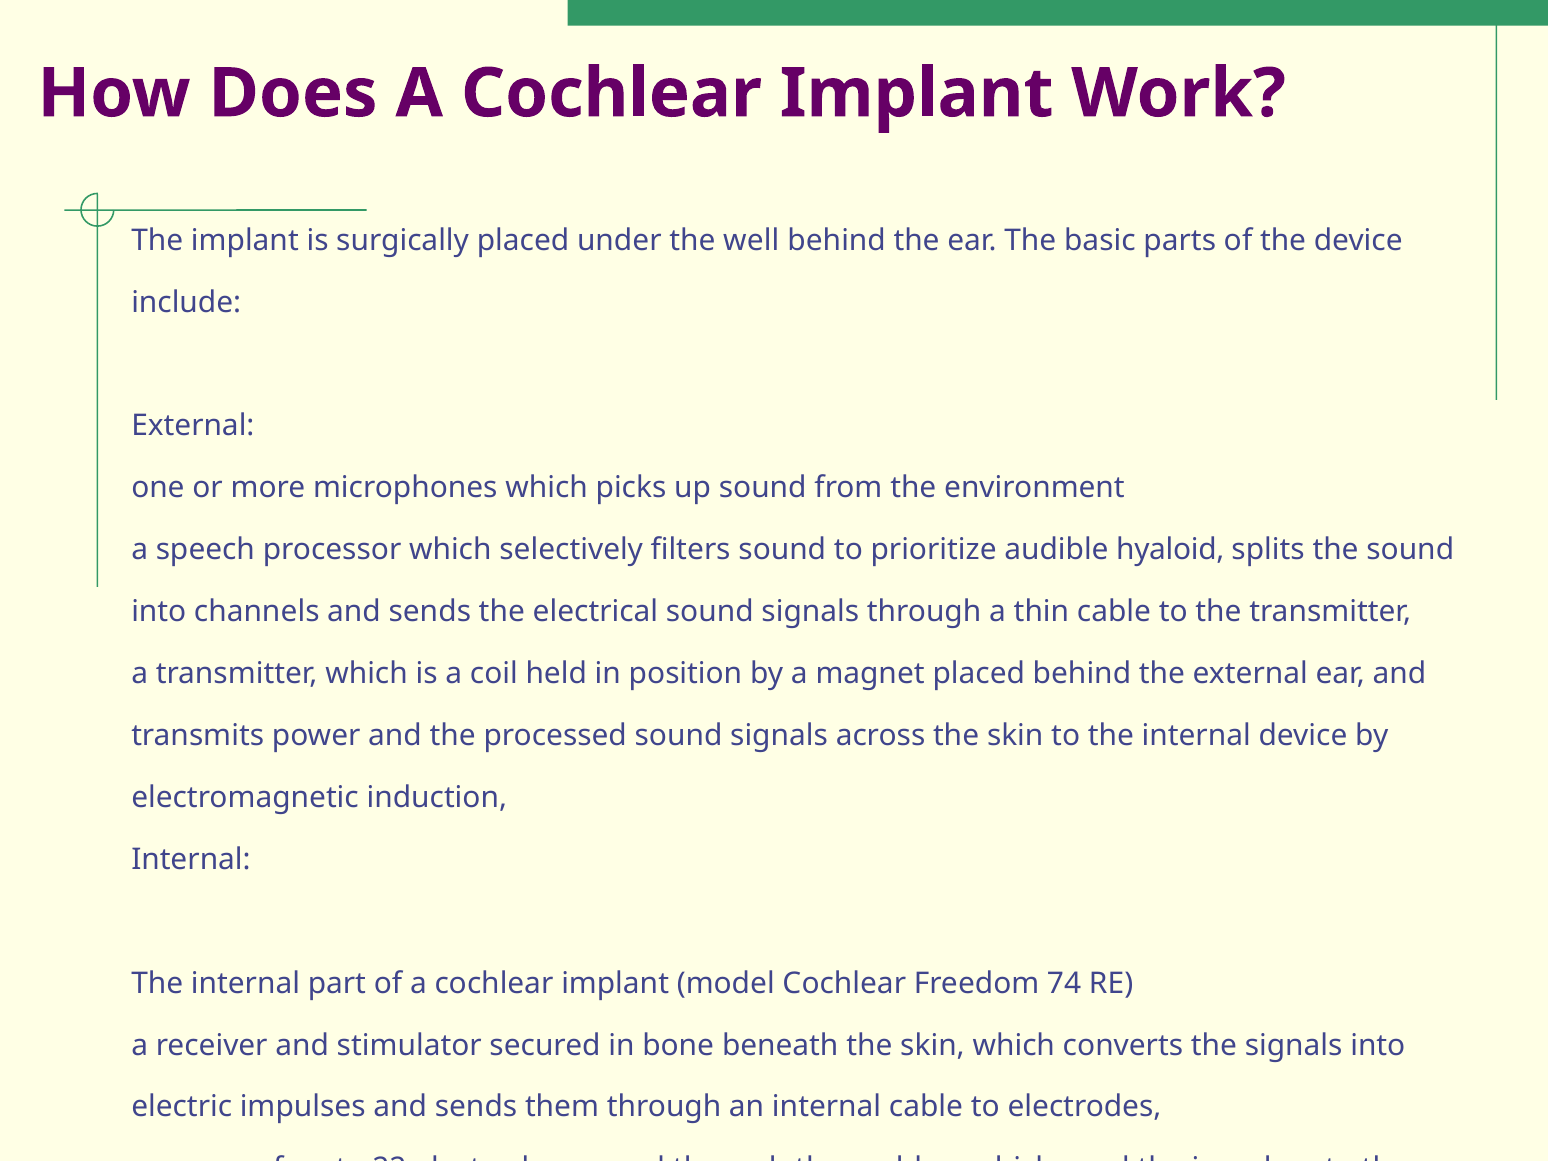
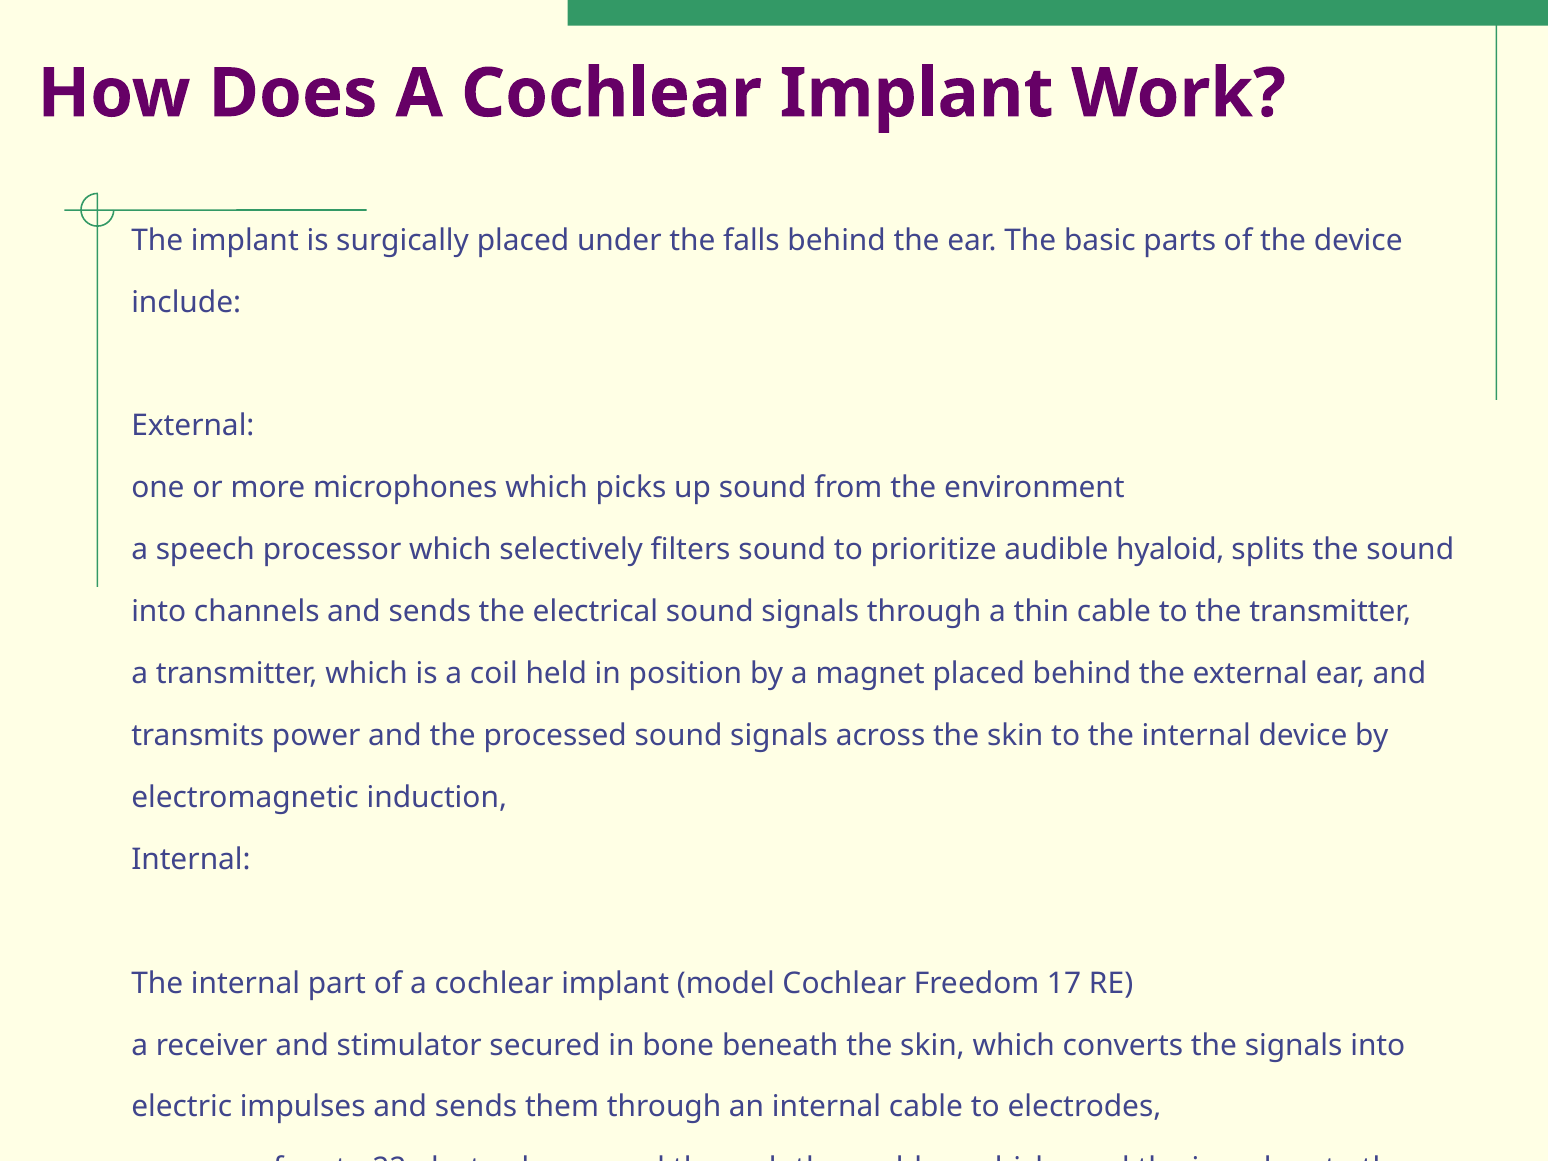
well: well -> falls
74: 74 -> 17
